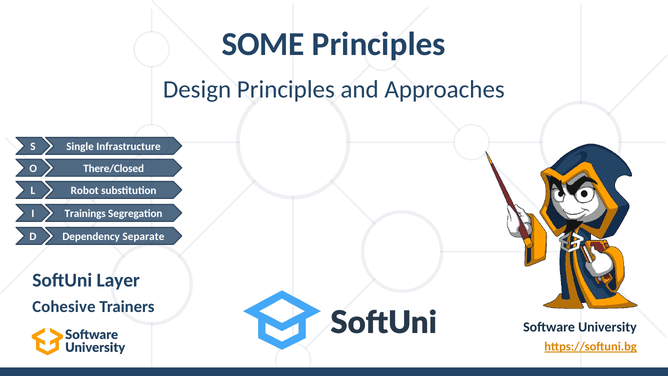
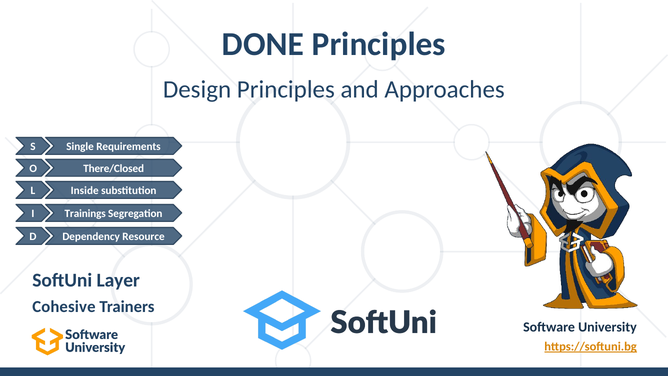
SOME: SOME -> DONE
Infrastructure: Infrastructure -> Requirements
Robot: Robot -> Inside
Separate: Separate -> Resource
